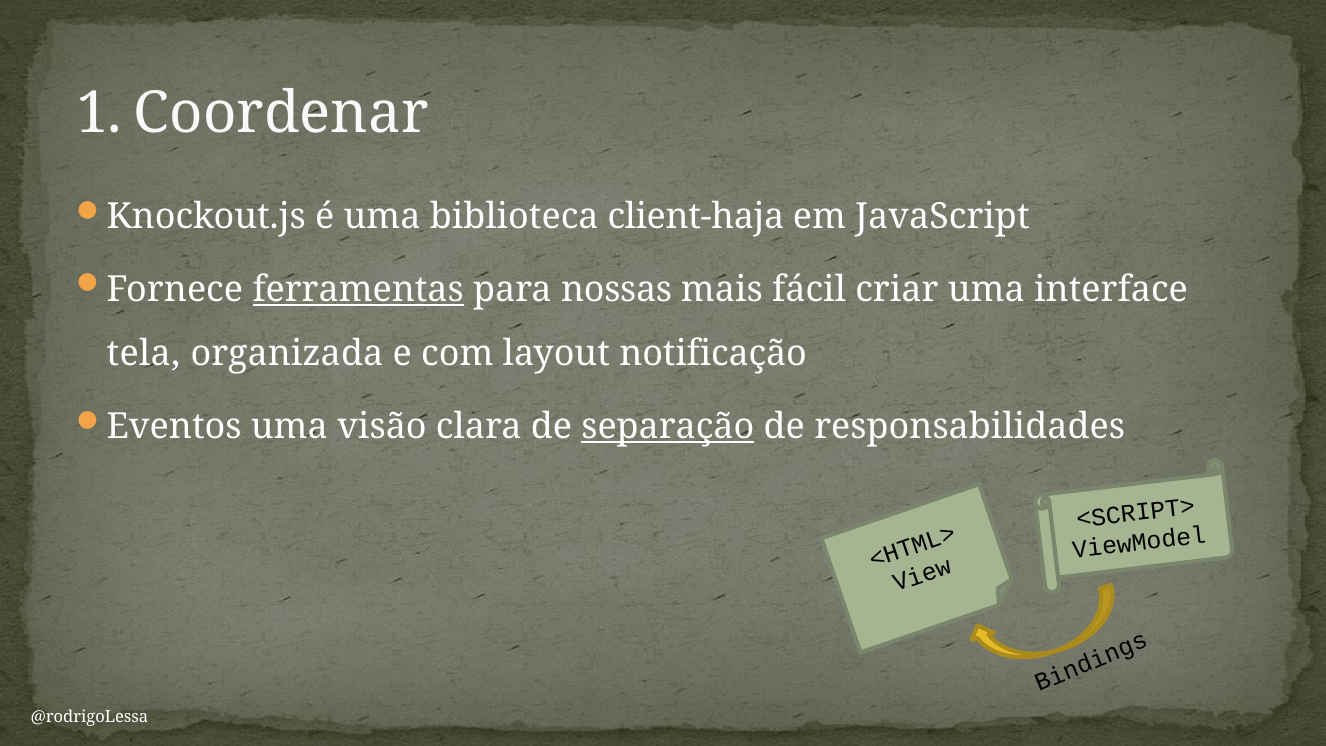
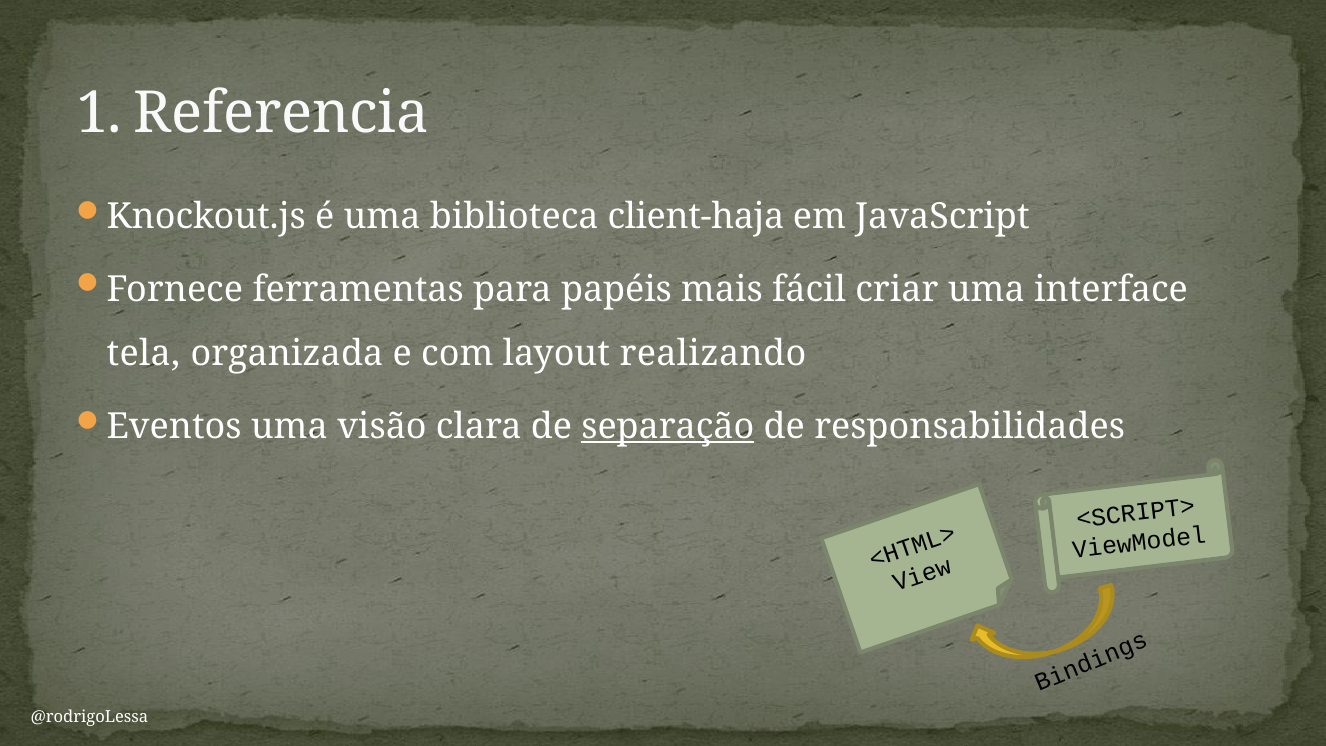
Coordenar: Coordenar -> Referencia
ferramentas underline: present -> none
nossas: nossas -> papéis
notificação: notificação -> realizando
